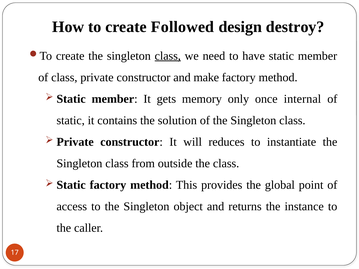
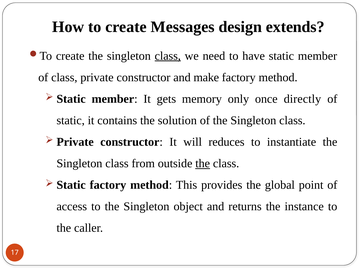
Followed: Followed -> Messages
destroy: destroy -> extends
internal: internal -> directly
the at (203, 164) underline: none -> present
